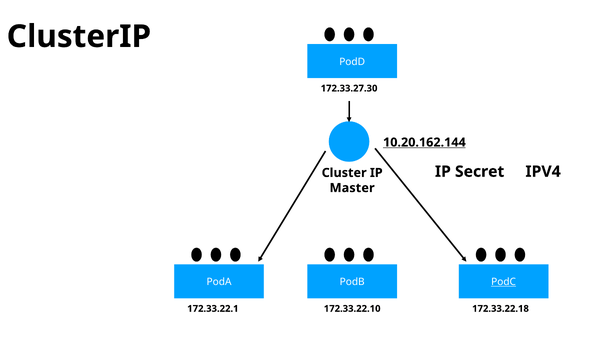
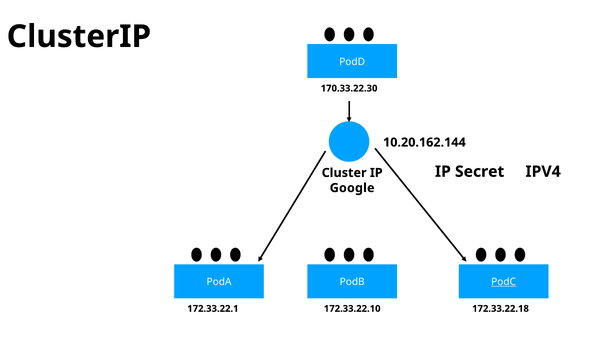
172.33.27.30: 172.33.27.30 -> 170.33.22.30
10.20.162.144 underline: present -> none
Master: Master -> Google
